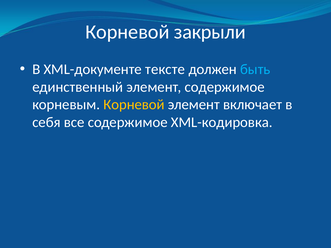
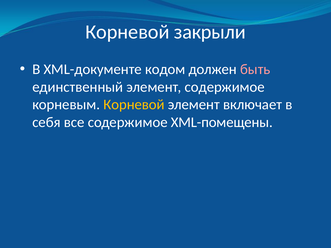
тексте: тексте -> кодом
быть colour: light blue -> pink
XML-кодировка: XML-кодировка -> XML-помещены
